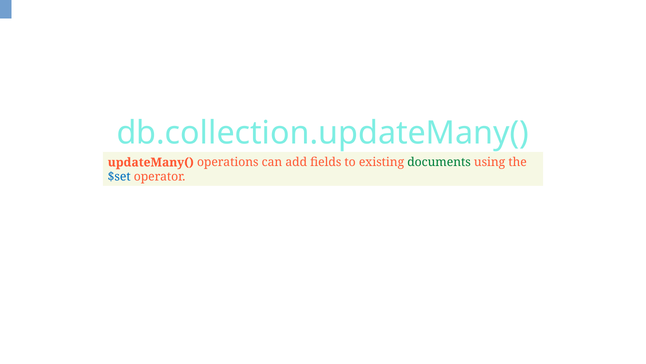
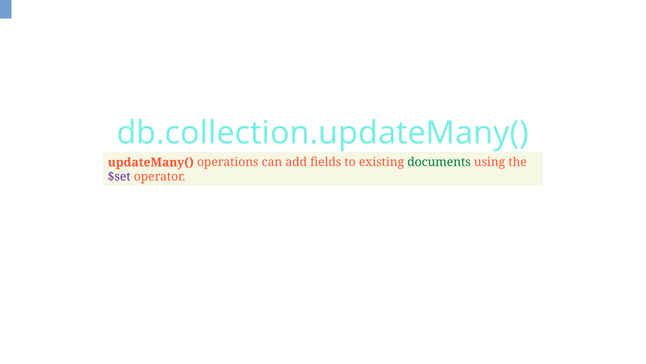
$set colour: blue -> purple
